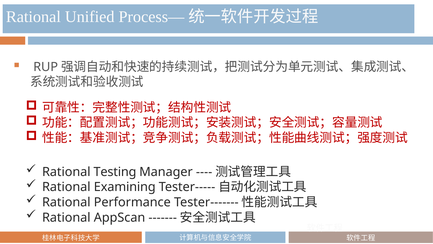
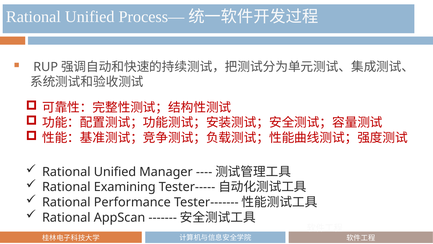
Testing at (115, 172): Testing -> Unified
